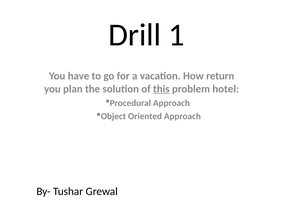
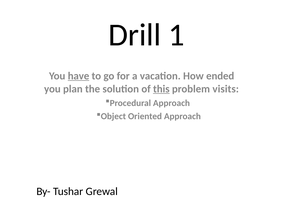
have underline: none -> present
return: return -> ended
hotel: hotel -> visits
